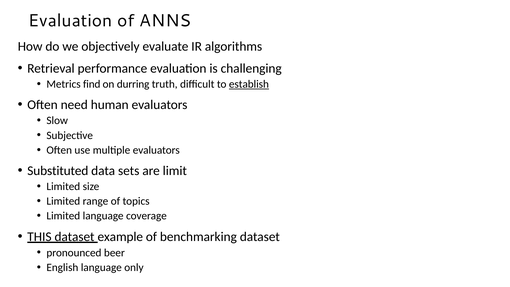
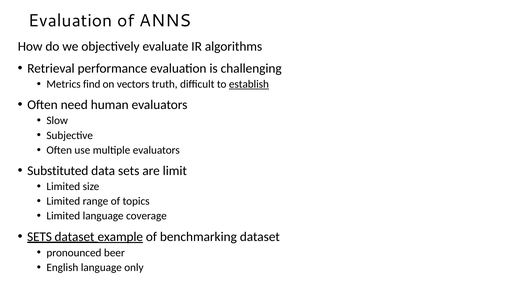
durring: durring -> vectors
THIS at (39, 237): THIS -> SETS
example underline: none -> present
